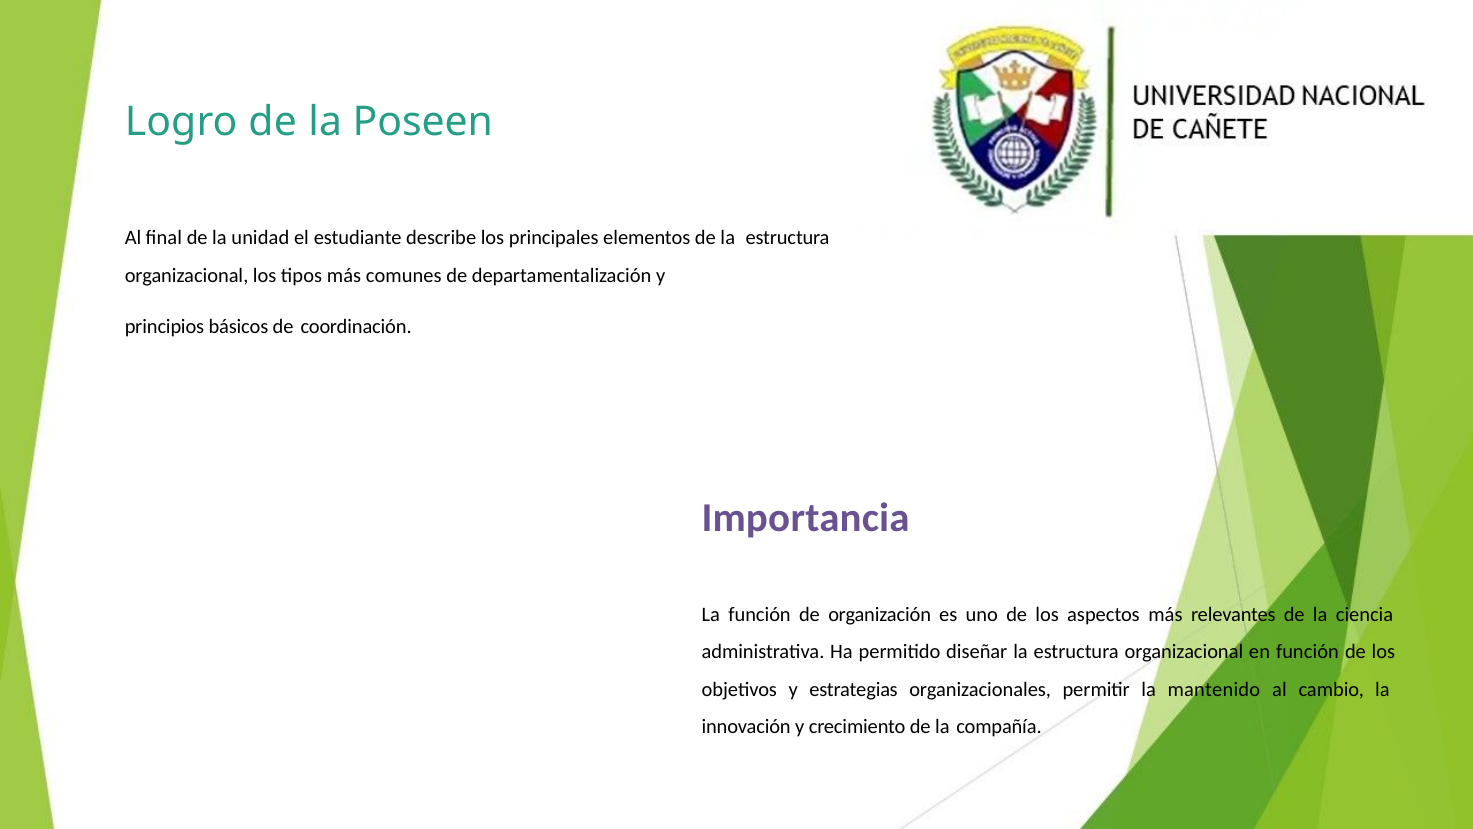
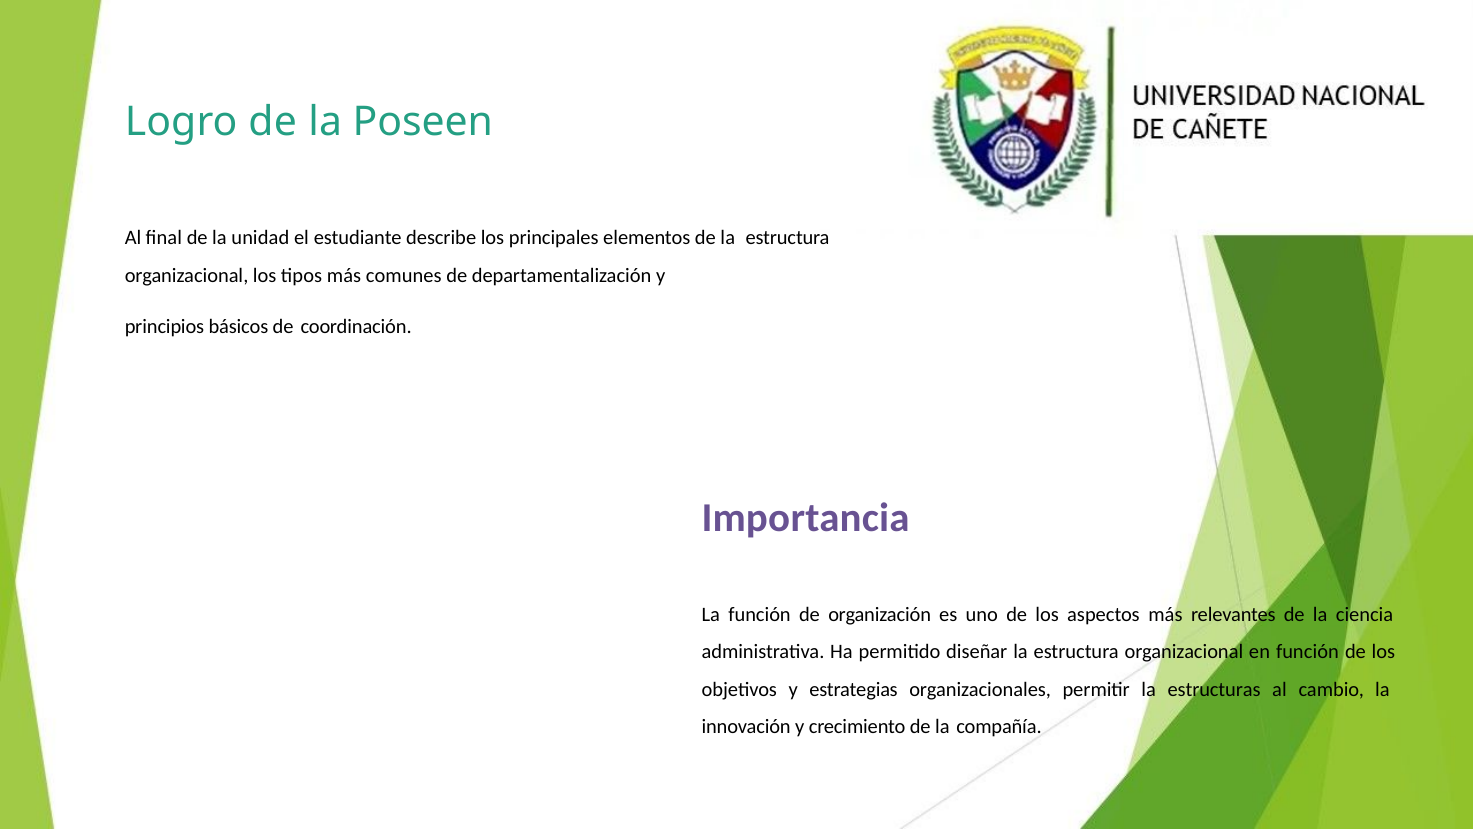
mantenido: mantenido -> estructuras
